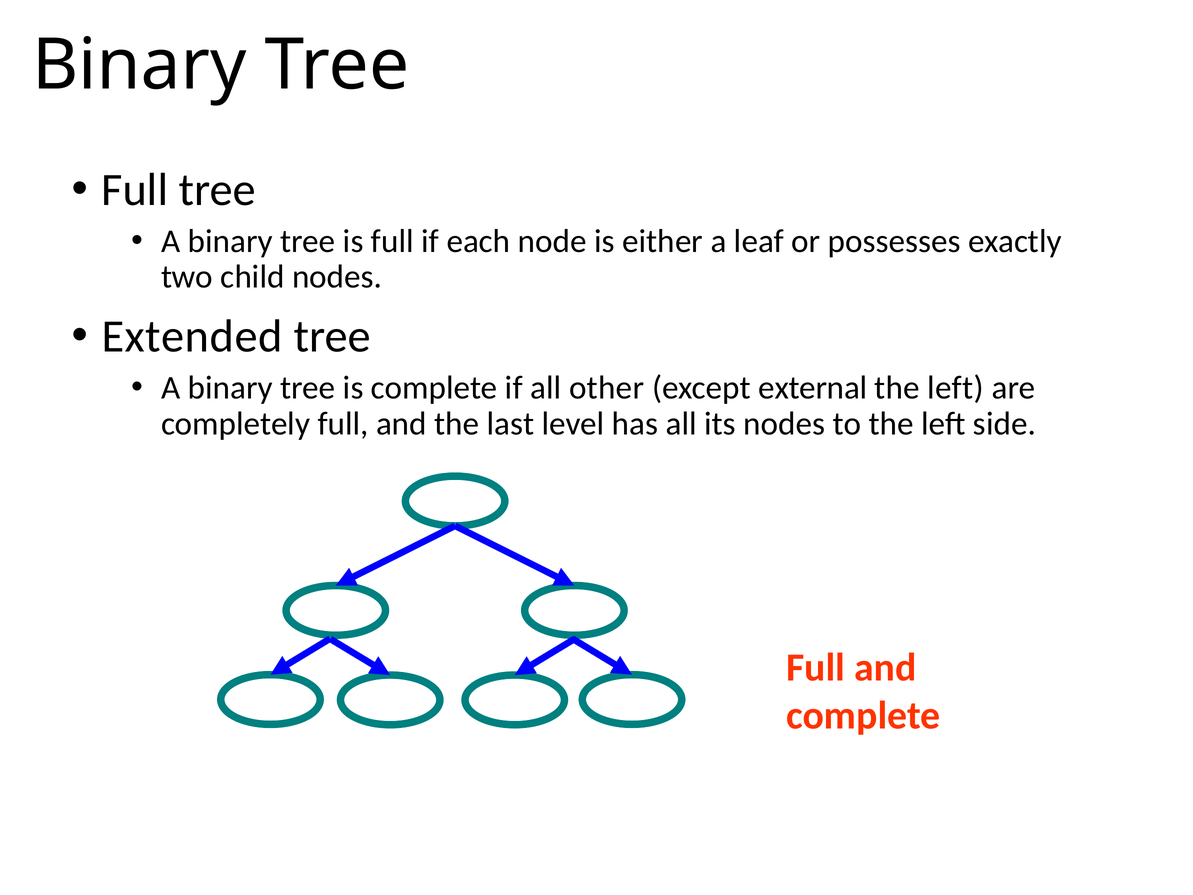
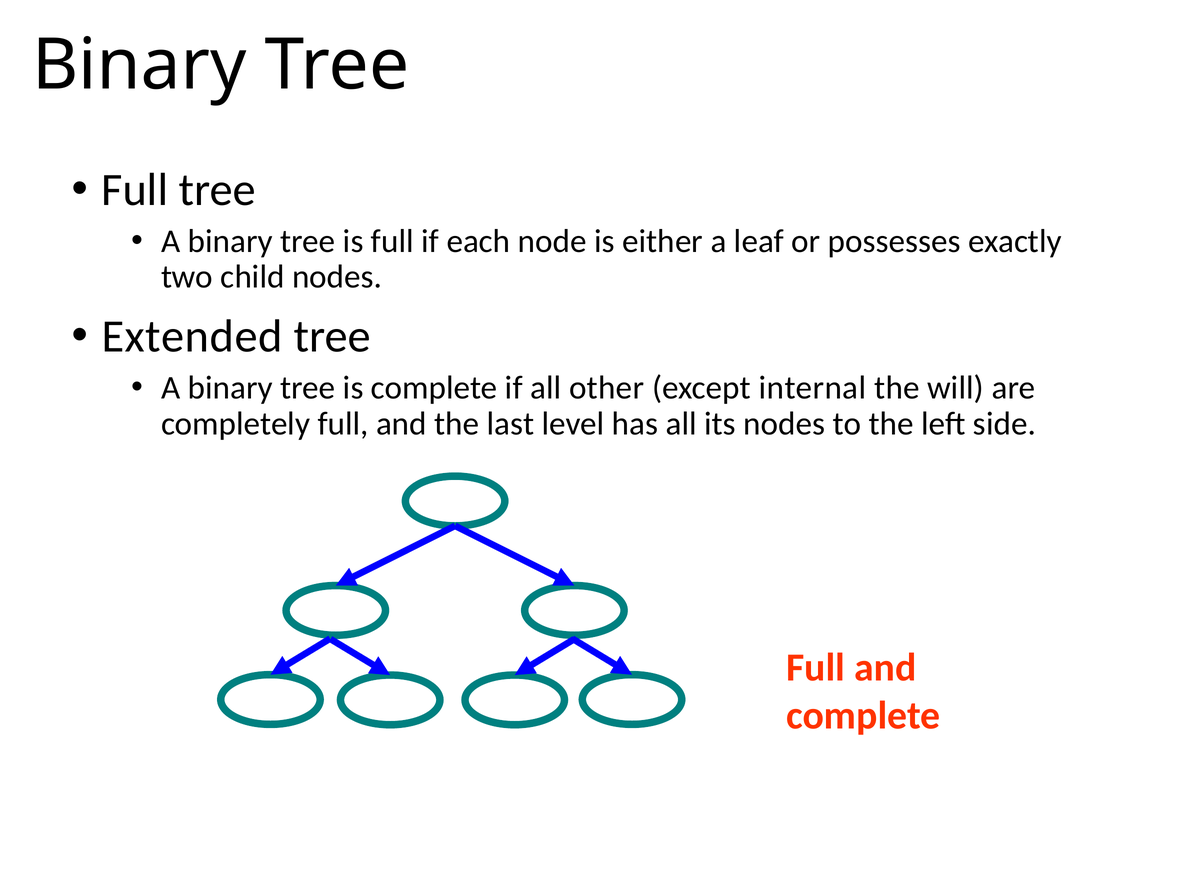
external: external -> internal
left at (955, 388): left -> will
